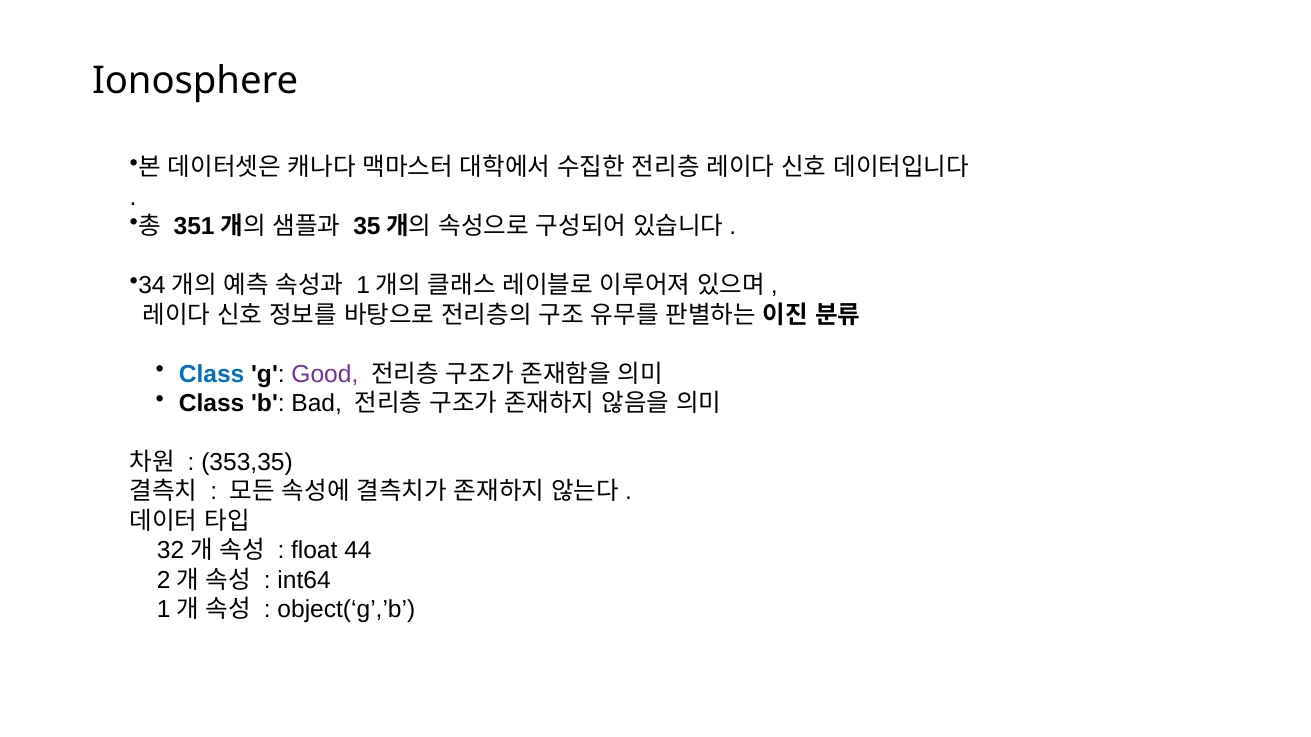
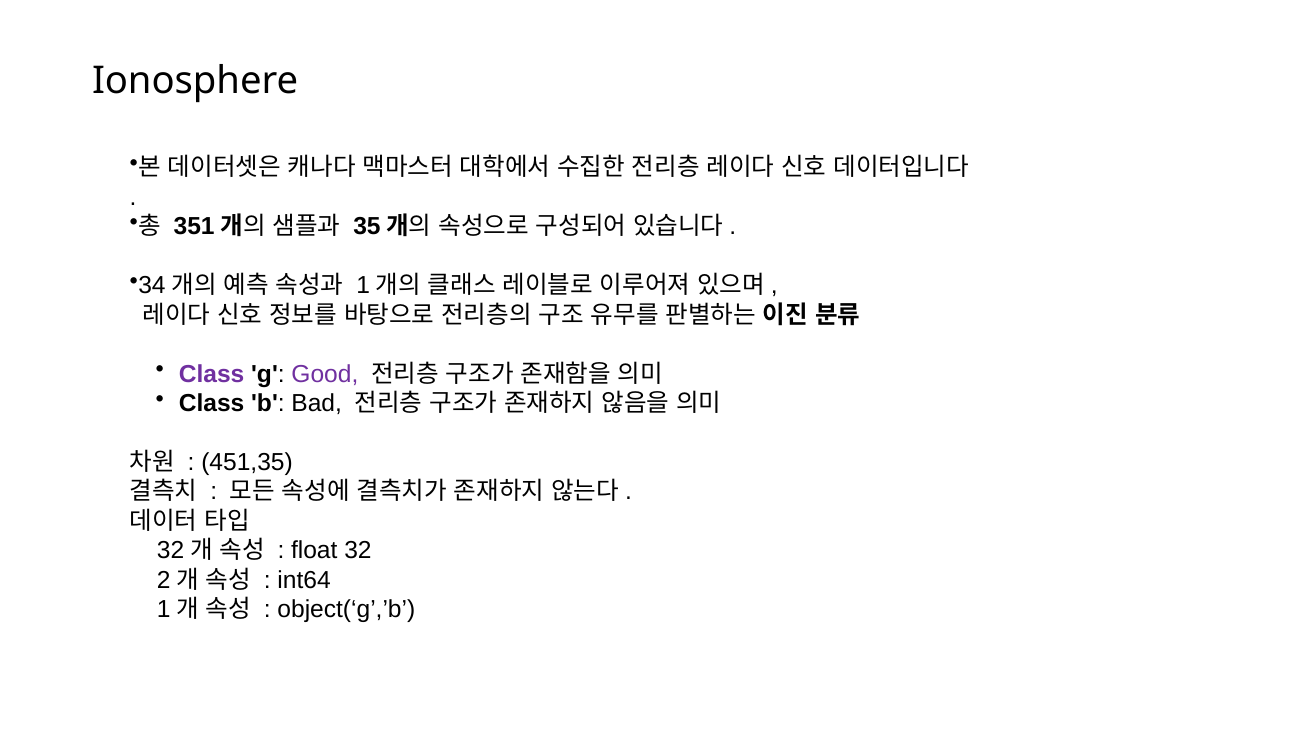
Class at (212, 374) colour: blue -> purple
353,35: 353,35 -> 451,35
44: 44 -> 32
